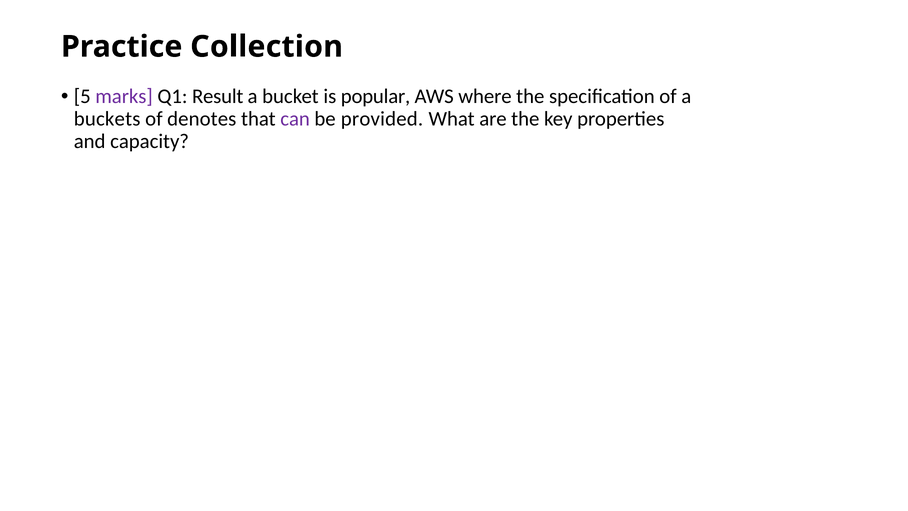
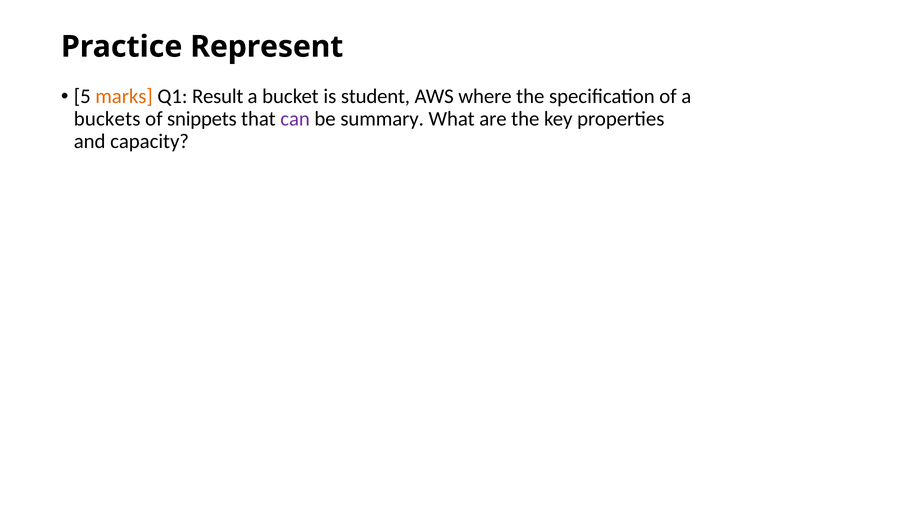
Collection: Collection -> Represent
marks colour: purple -> orange
popular: popular -> student
denotes: denotes -> snippets
provided: provided -> summary
